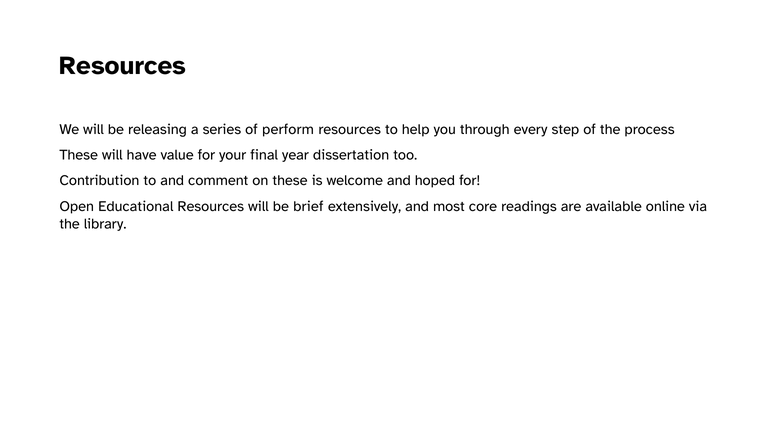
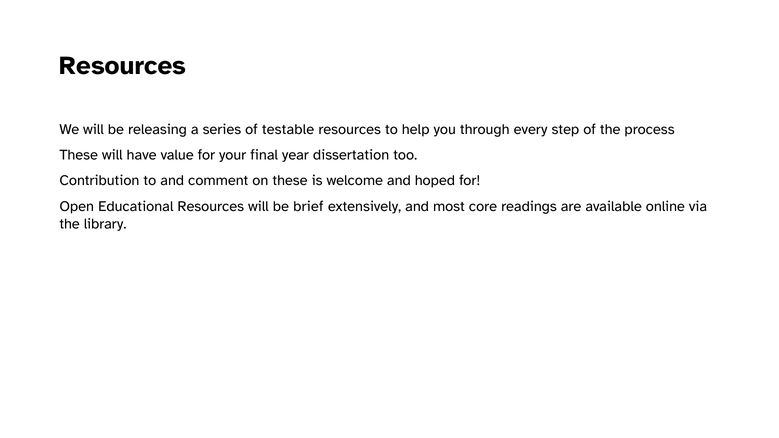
perform: perform -> testable
